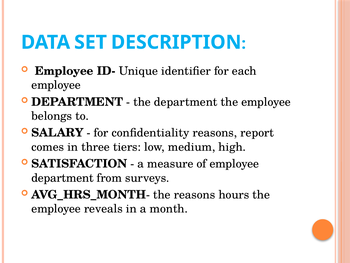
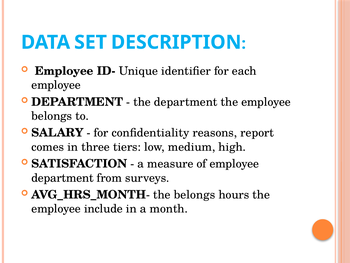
the reasons: reasons -> belongs
reveals: reveals -> include
